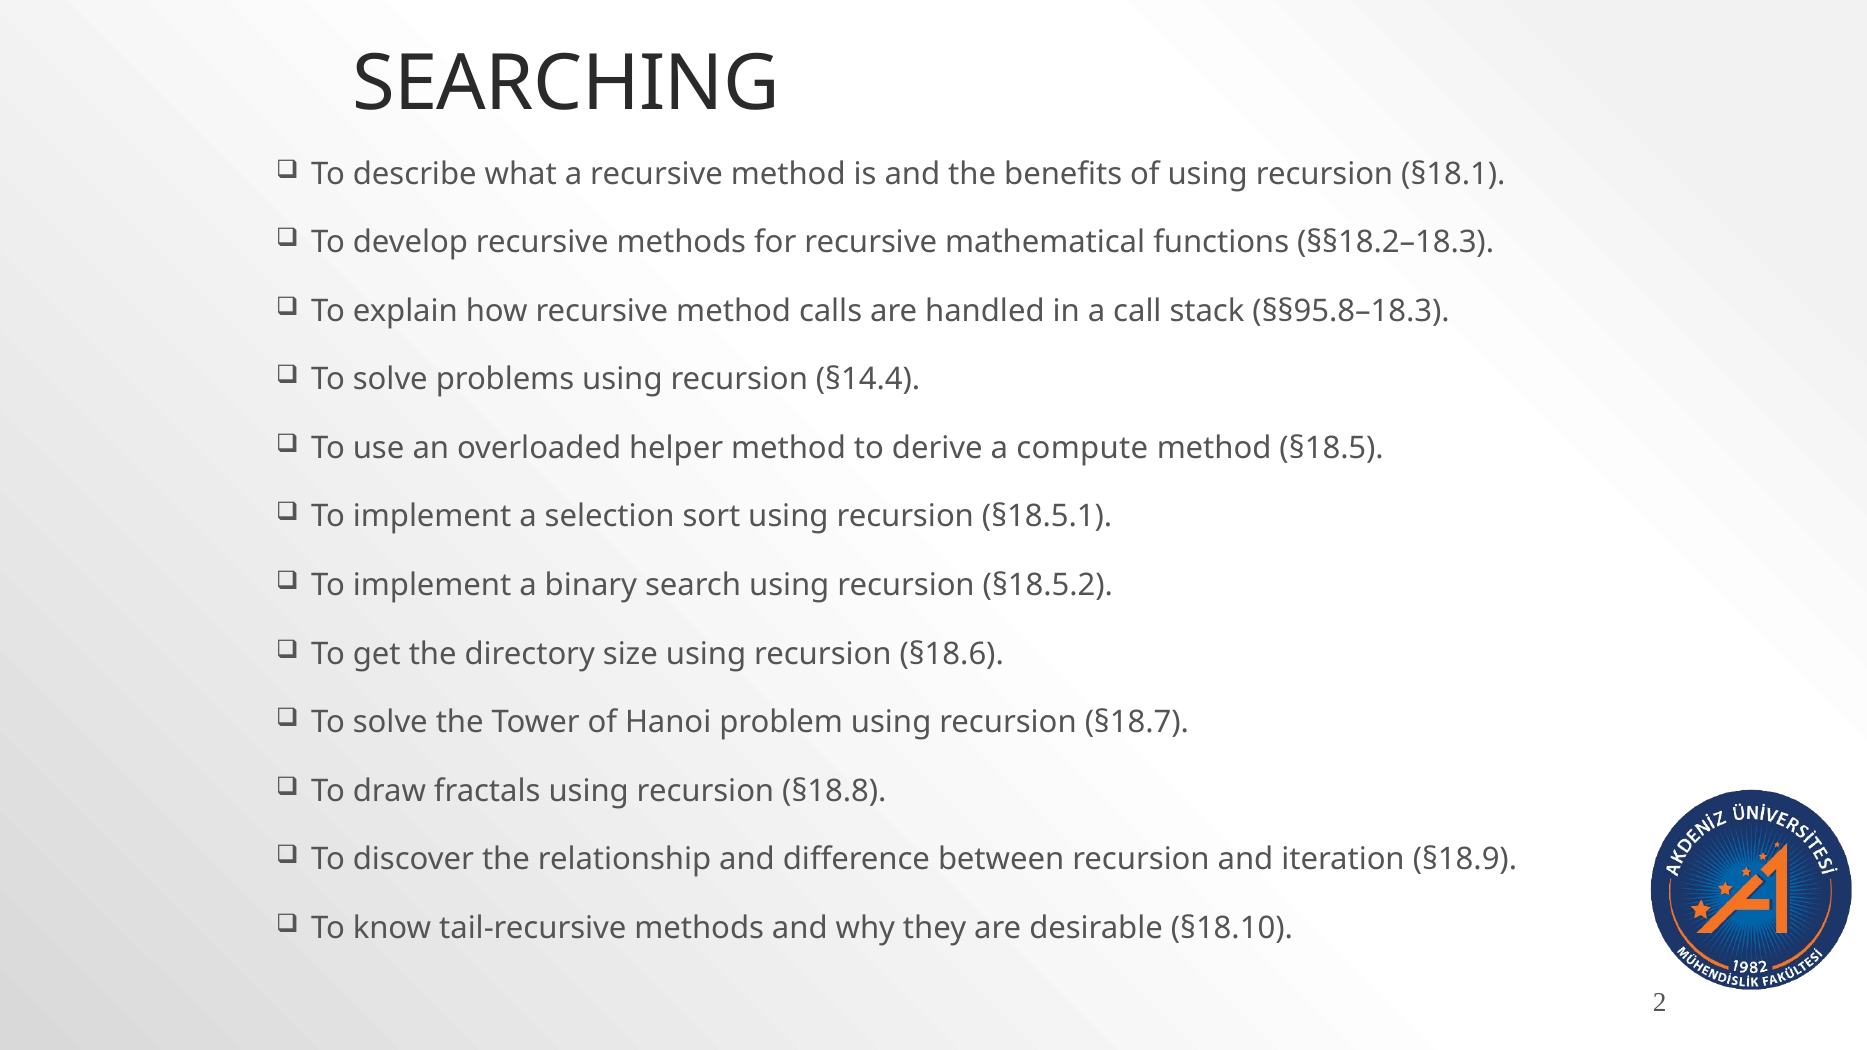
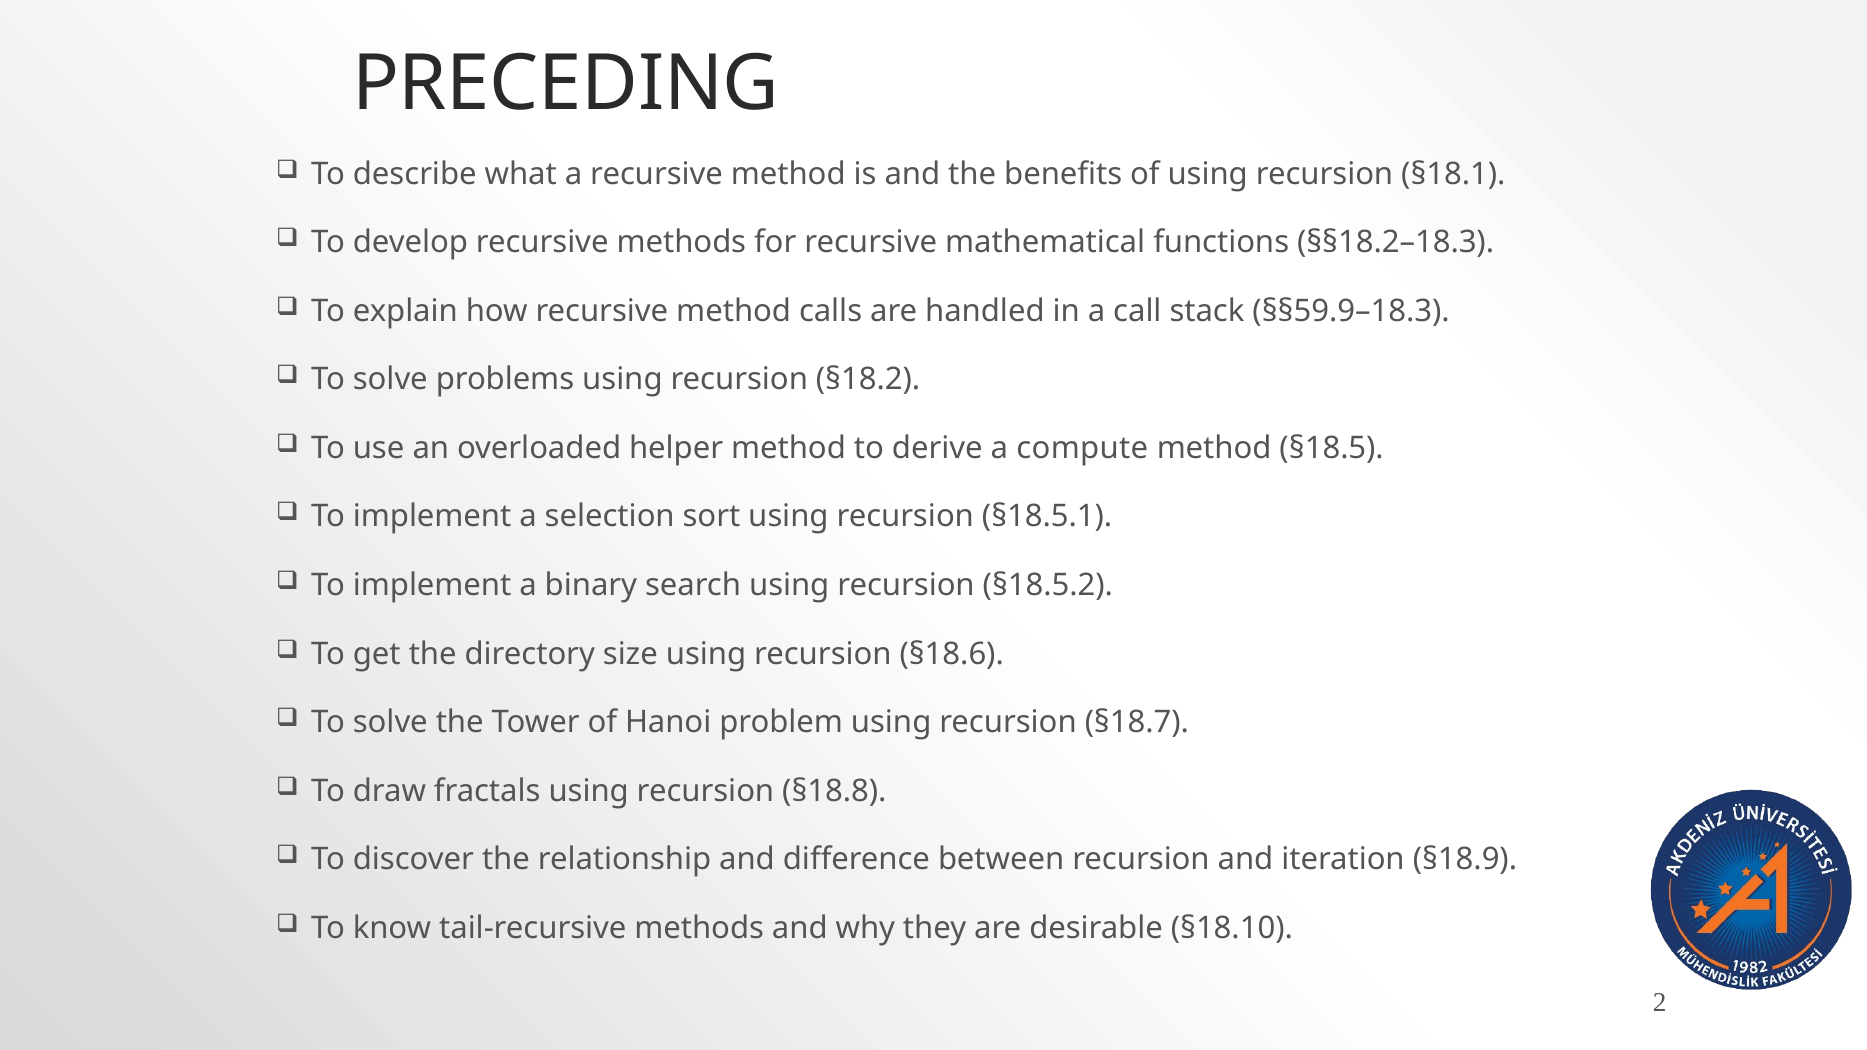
SEARCHING: SEARCHING -> PRECEDING
§§95.8–18.3: §§95.8–18.3 -> §§59.9–18.3
§14.4: §14.4 -> §18.2
